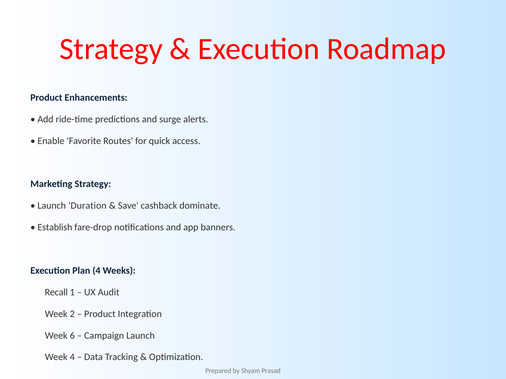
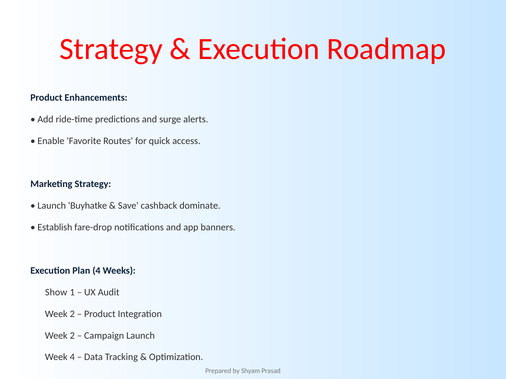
Duration: Duration -> Buyhatke
Recall: Recall -> Show
6 at (72, 336): 6 -> 2
